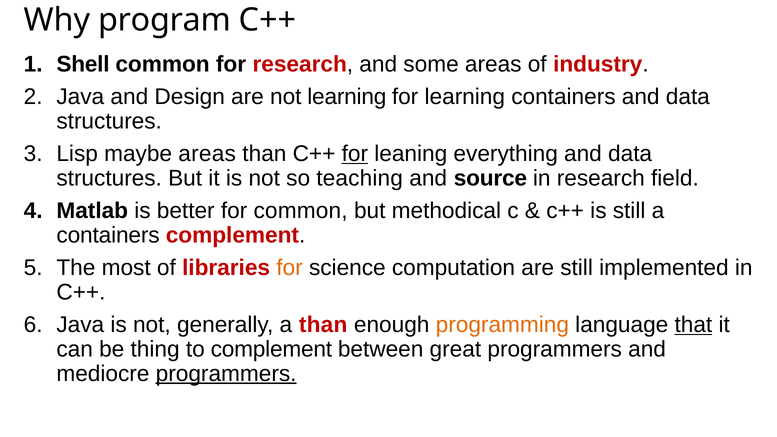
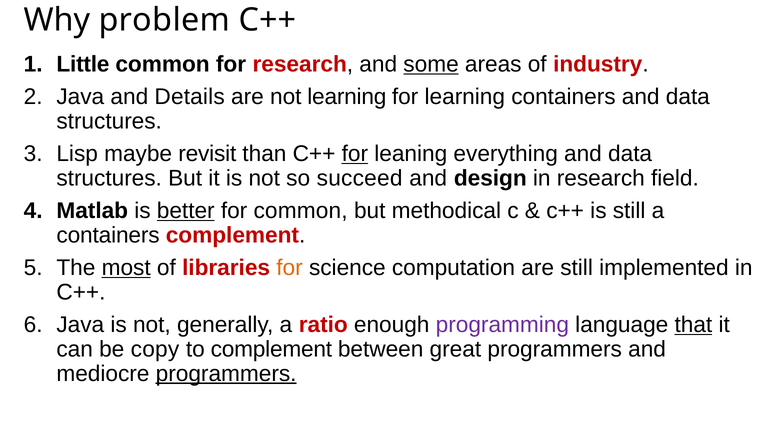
program: program -> problem
Shell: Shell -> Little
some underline: none -> present
Design: Design -> Details
maybe areas: areas -> revisit
teaching: teaching -> succeed
source: source -> design
better underline: none -> present
most underline: none -> present
a than: than -> ratio
programming colour: orange -> purple
thing: thing -> copy
